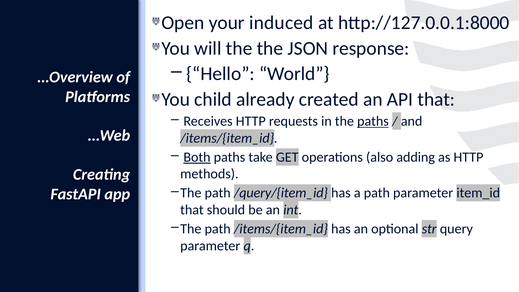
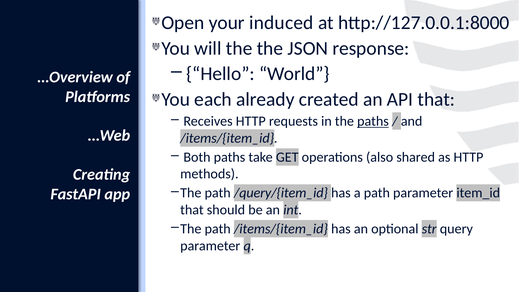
child: child -> each
Both underline: present -> none
adding: adding -> shared
